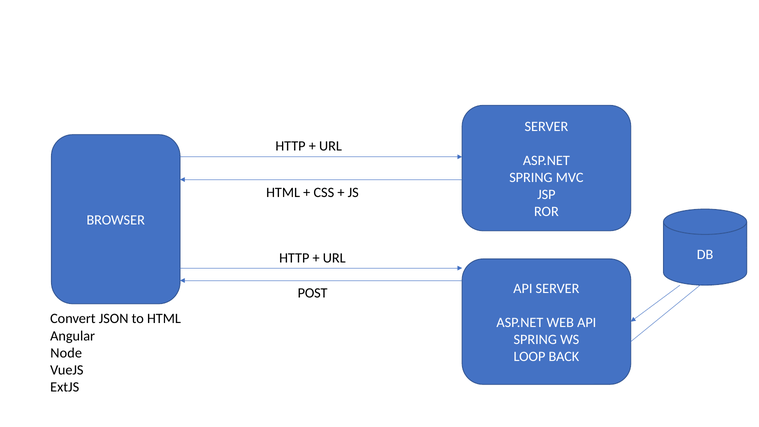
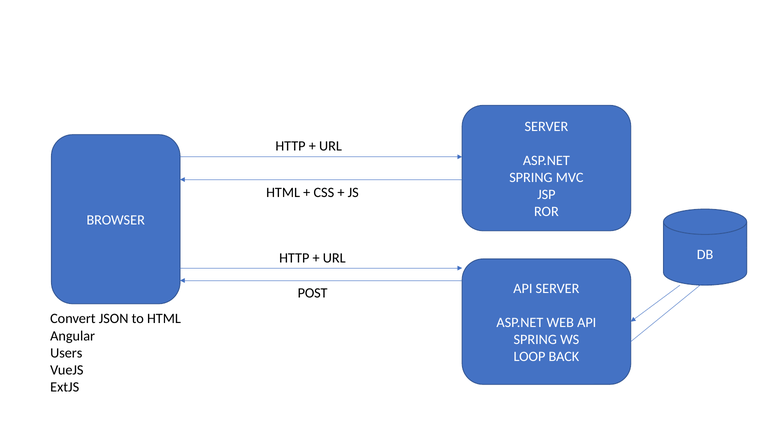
Node: Node -> Users
